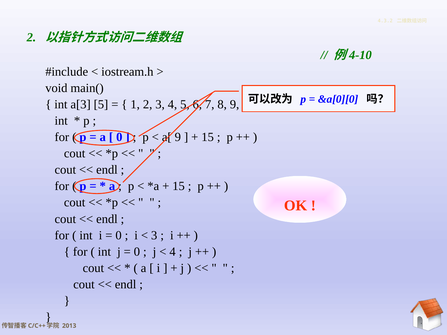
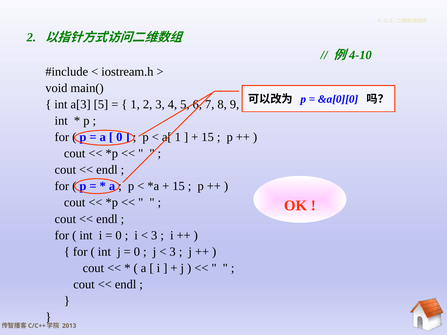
a[ 9: 9 -> 1
4 at (173, 252): 4 -> 3
